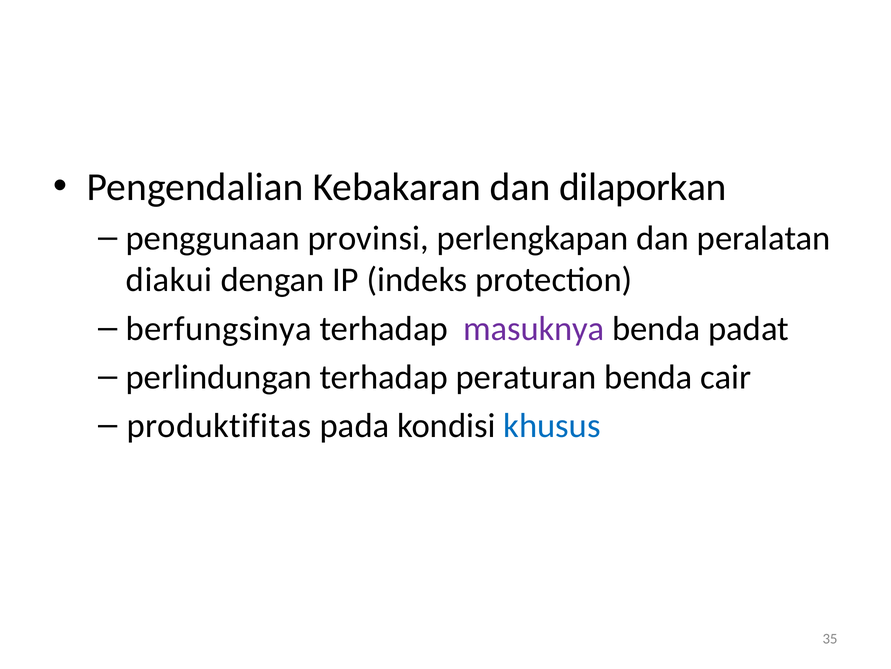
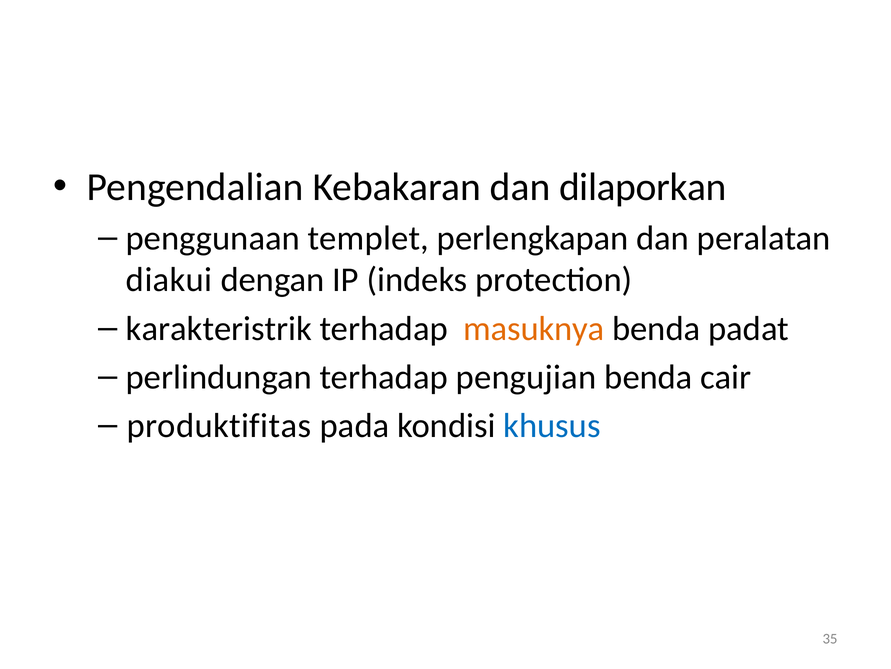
provinsi: provinsi -> templet
berfungsinya: berfungsinya -> karakteristrik
masuknya colour: purple -> orange
peraturan: peraturan -> pengujian
